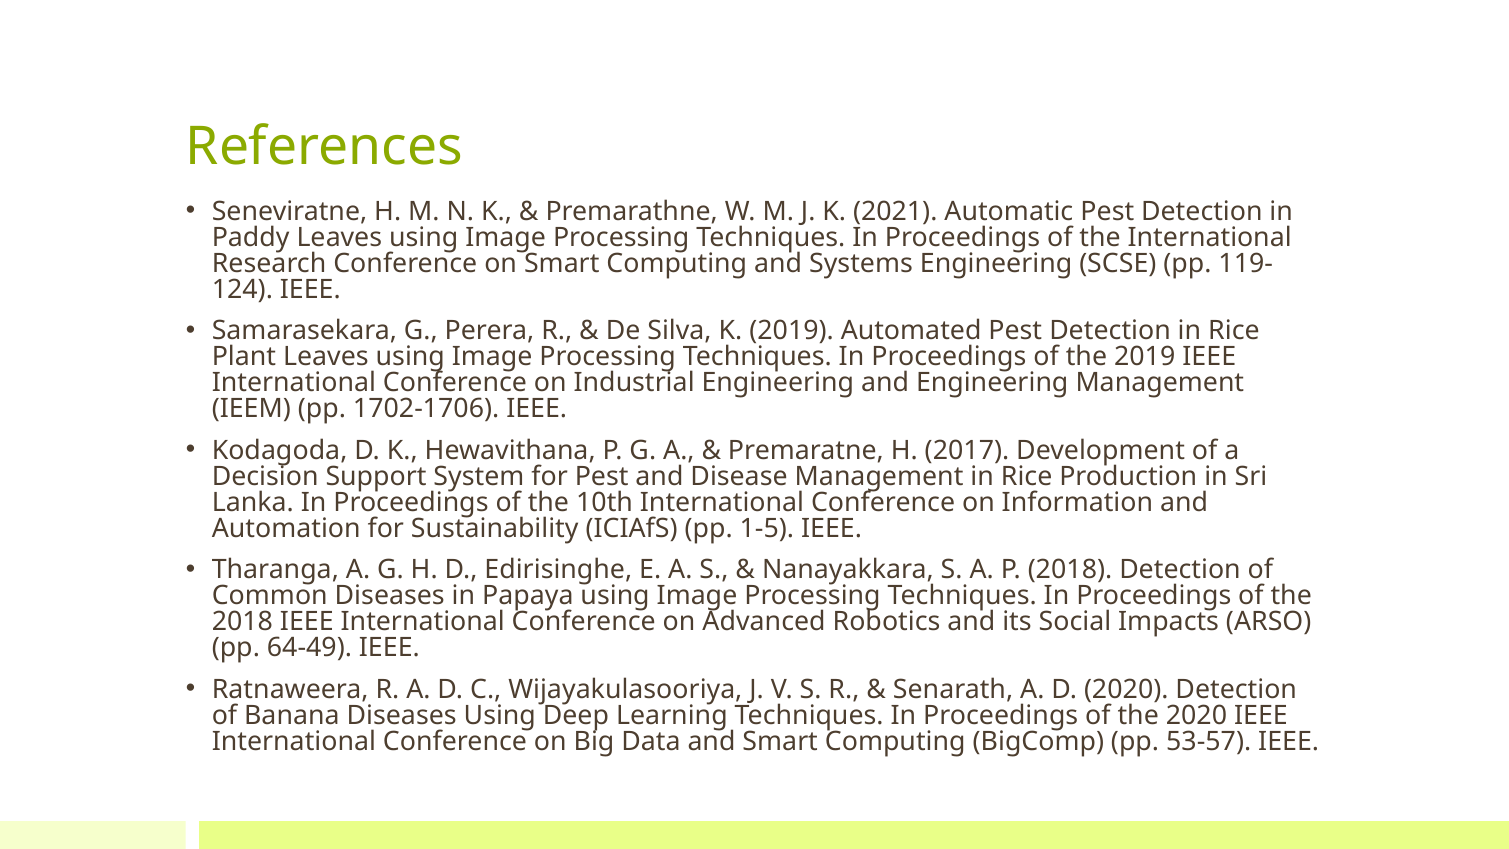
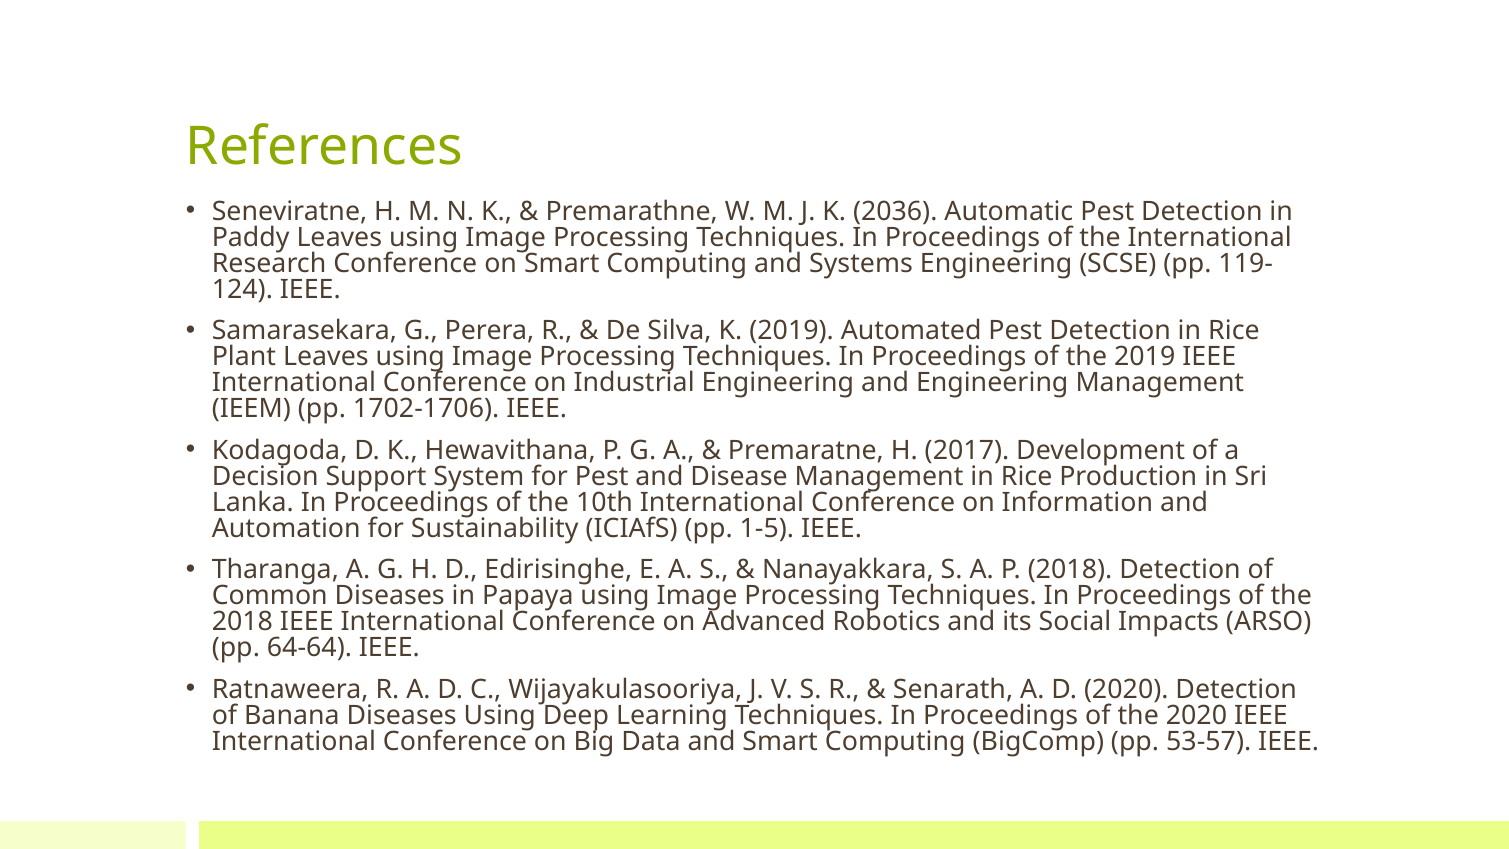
2021: 2021 -> 2036
64-49: 64-49 -> 64-64
